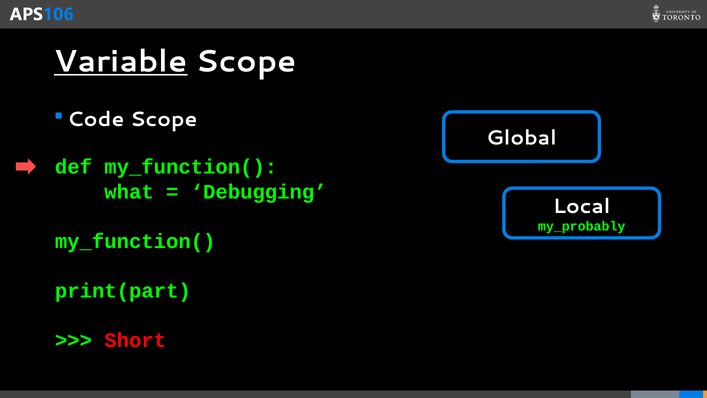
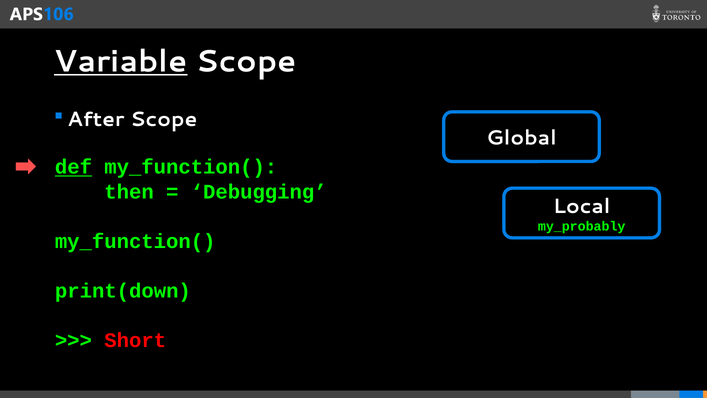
Code: Code -> After
def underline: none -> present
what: what -> then
print(part: print(part -> print(down
